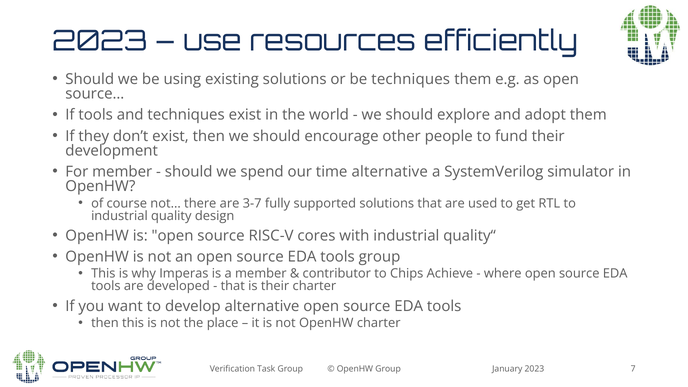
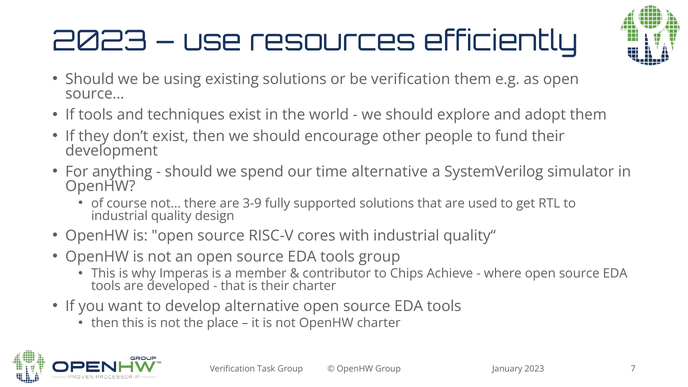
be techniques: techniques -> verification
For member: member -> anything
3-7: 3-7 -> 3-9
